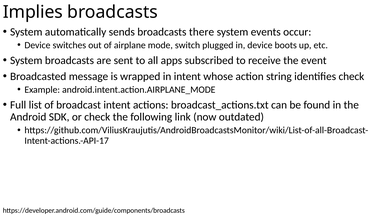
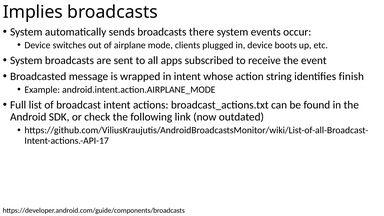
switch: switch -> clients
identifies check: check -> finish
